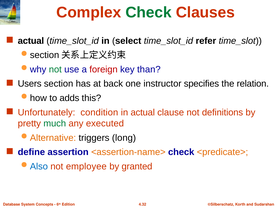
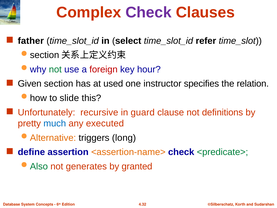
Check at (149, 12) colour: green -> purple
actual at (31, 41): actual -> father
than: than -> hour
Users: Users -> Given
back: back -> used
adds: adds -> slide
condition: condition -> recursive
in actual: actual -> guard
much colour: green -> blue
<predicate> colour: orange -> green
Also colour: blue -> green
employee: employee -> generates
